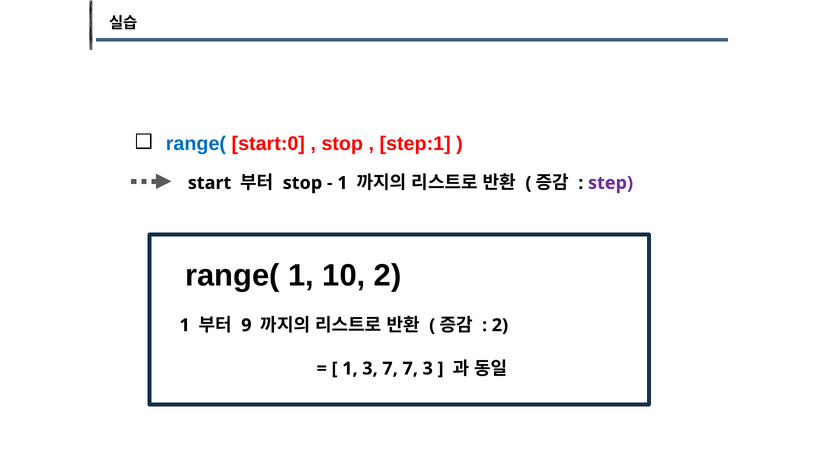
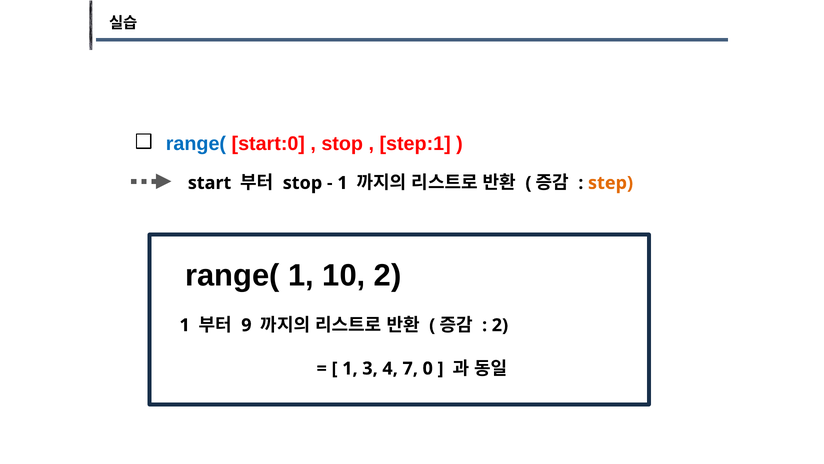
step colour: purple -> orange
3 7: 7 -> 4
7 3: 3 -> 0
